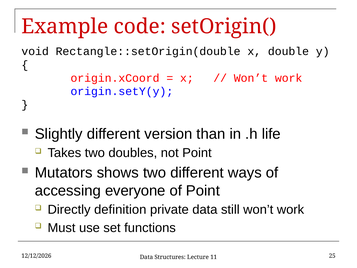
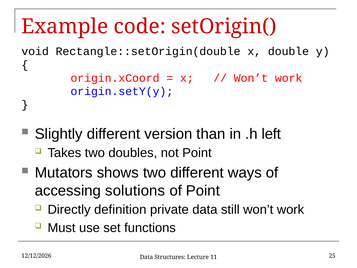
life: life -> left
everyone: everyone -> solutions
